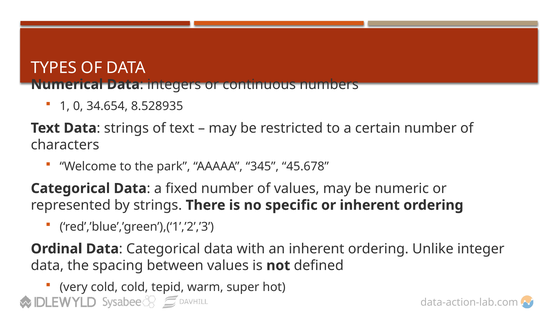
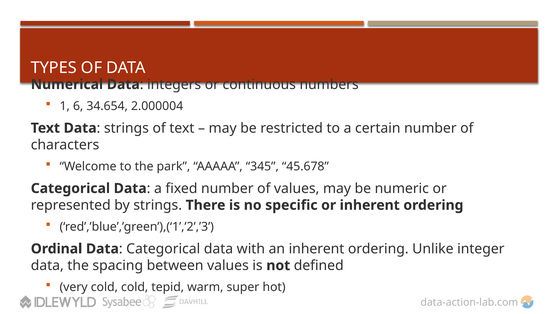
0: 0 -> 6
8.528935: 8.528935 -> 2.000004
